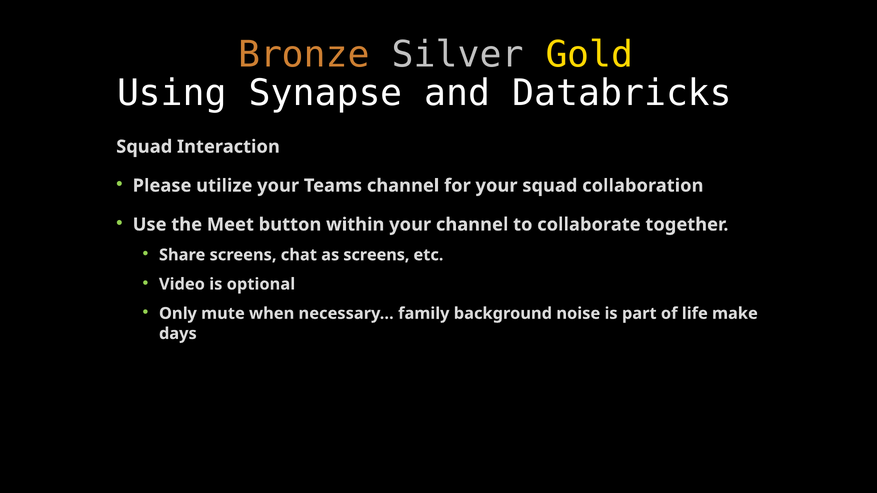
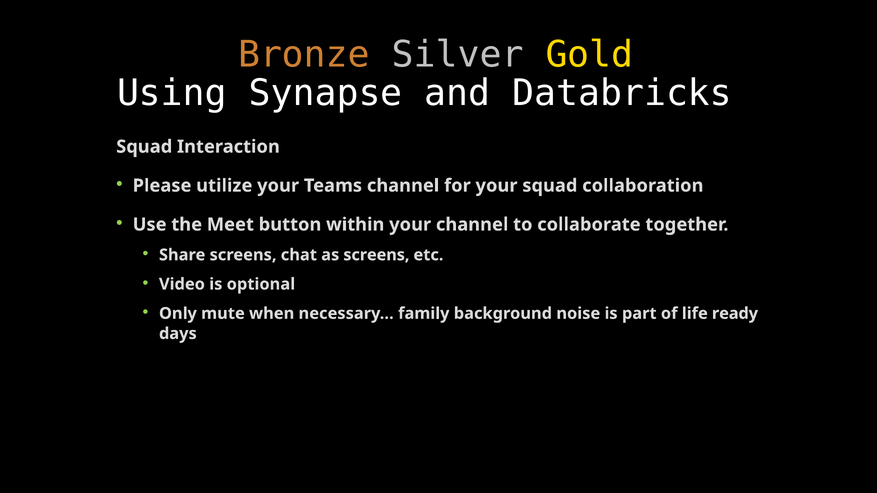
make: make -> ready
